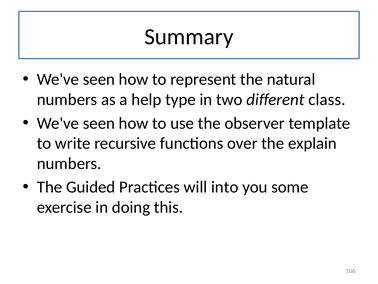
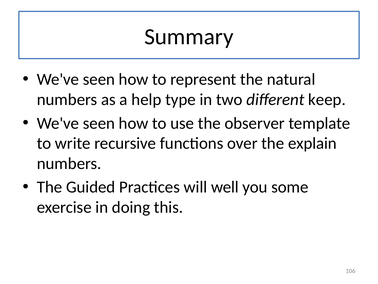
class: class -> keep
into: into -> well
